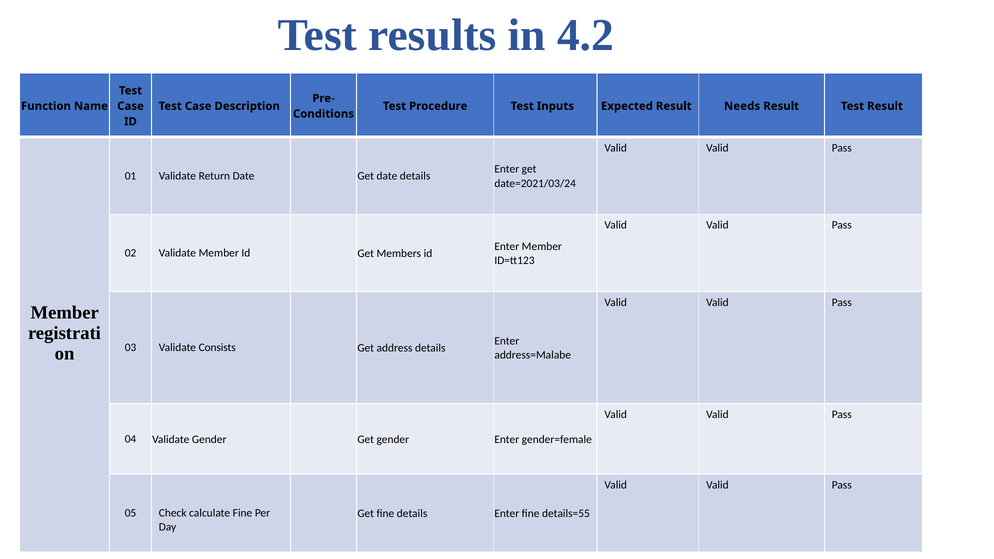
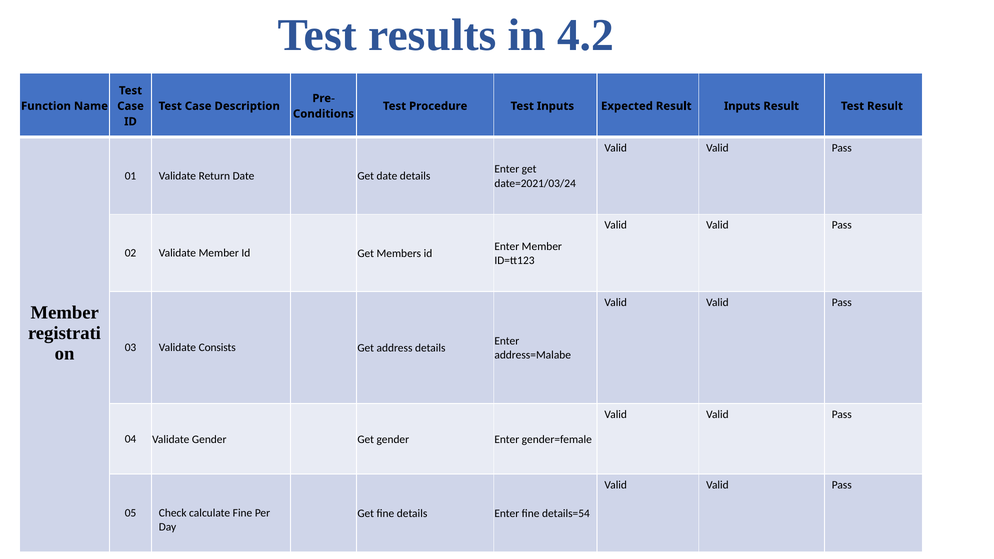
Result Needs: Needs -> Inputs
details=55: details=55 -> details=54
